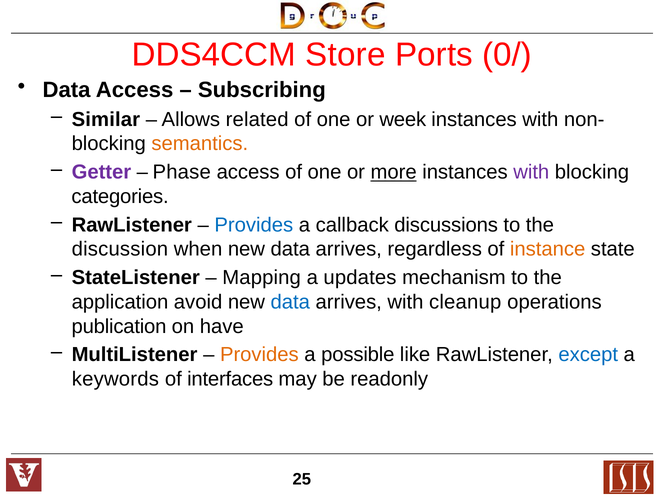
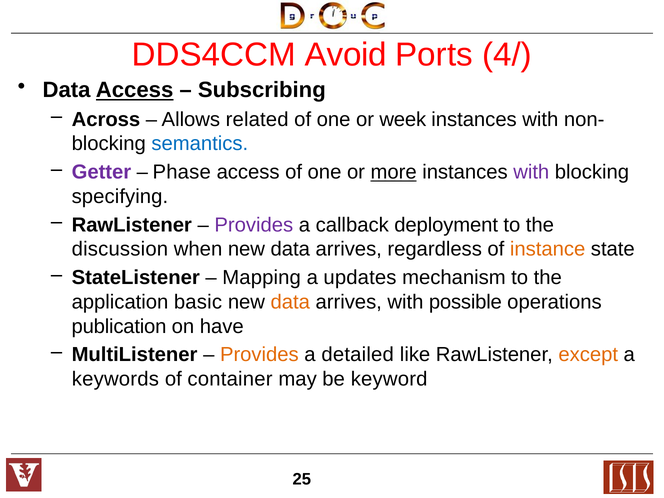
Store: Store -> Avoid
0/: 0/ -> 4/
Access at (135, 90) underline: none -> present
Similar: Similar -> Across
semantics colour: orange -> blue
categories: categories -> specifying
Provides at (254, 225) colour: blue -> purple
discussions: discussions -> deployment
avoid: avoid -> basic
data at (290, 302) colour: blue -> orange
cleanup: cleanup -> possible
possible: possible -> detailed
except colour: blue -> orange
interfaces: interfaces -> container
readonly: readonly -> keyword
